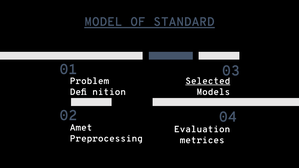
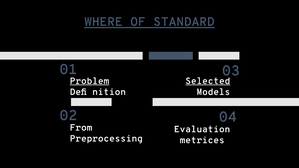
MODEL: MODEL -> WHERE
Problem underline: none -> present
Amet: Amet -> From
